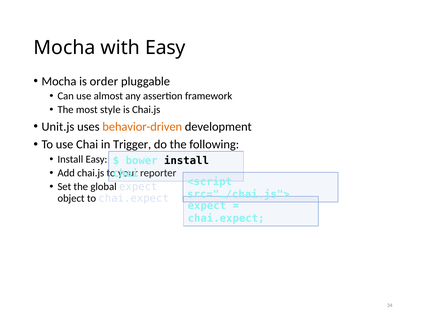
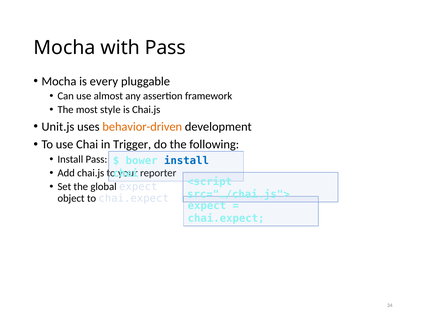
with Easy: Easy -> Pass
order: order -> every
Install Easy: Easy -> Pass
install at (187, 160) colour: black -> blue
